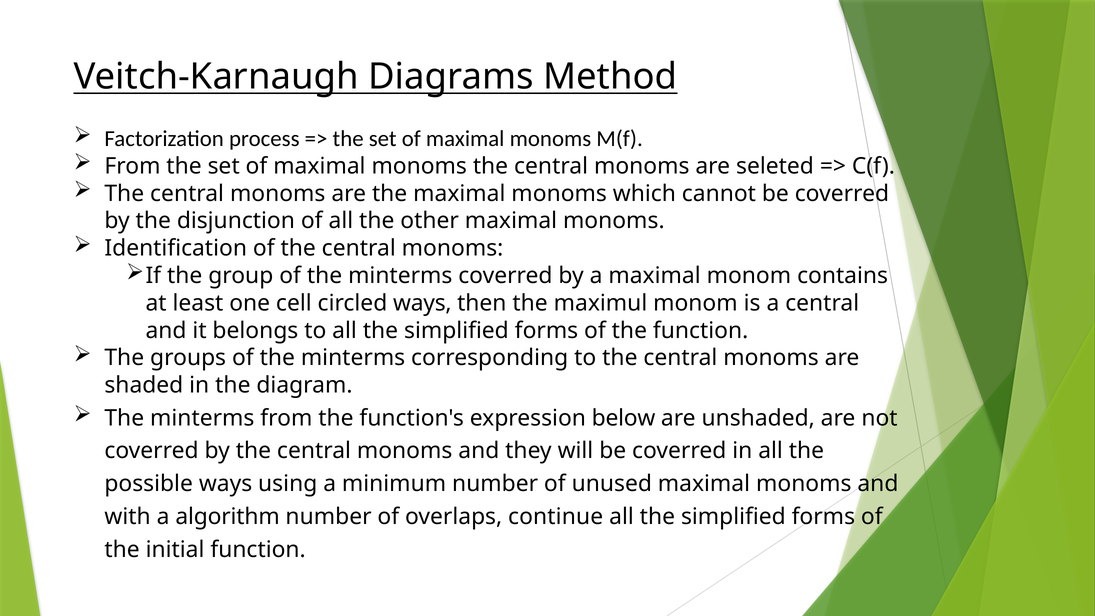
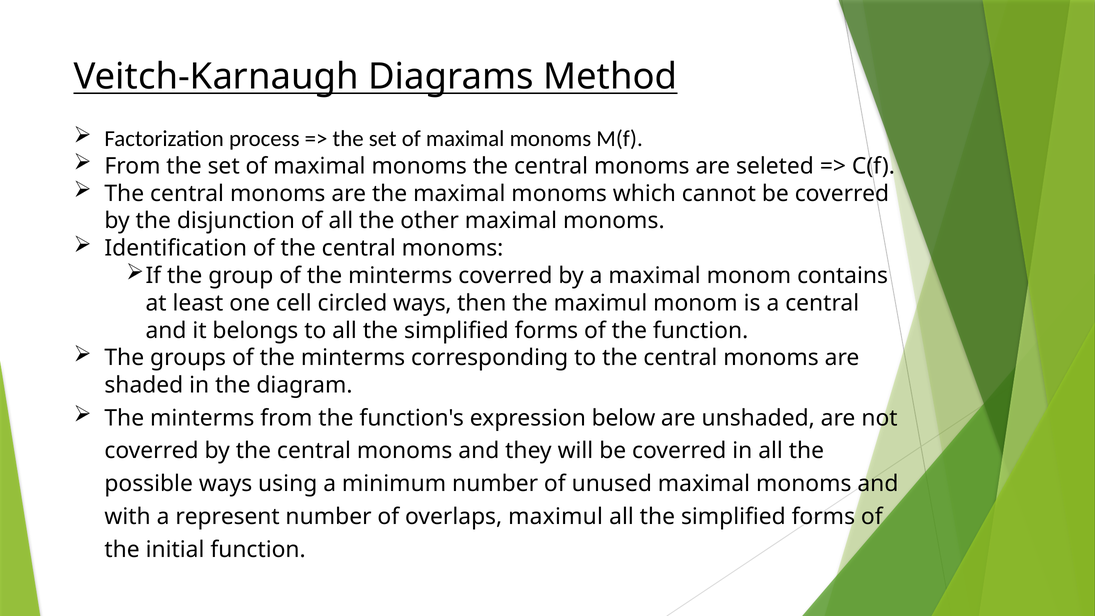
algorithm: algorithm -> represent
overlaps continue: continue -> maximul
